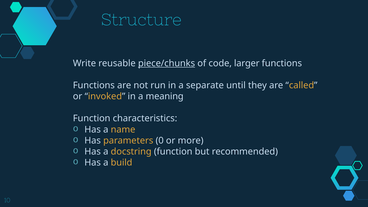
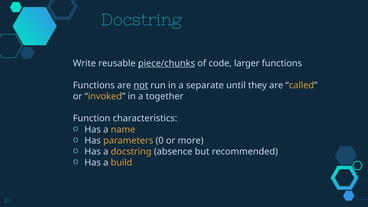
Structure at (141, 20): Structure -> Docstring
not underline: none -> present
meaning: meaning -> together
docstring function: function -> absence
